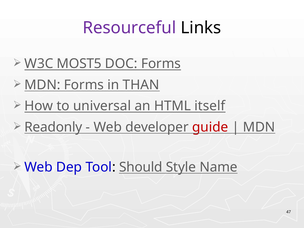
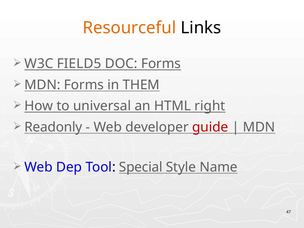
Resourceful colour: purple -> orange
MOST5: MOST5 -> FIELD5
THAN: THAN -> THEM
itself: itself -> right
Should: Should -> Special
